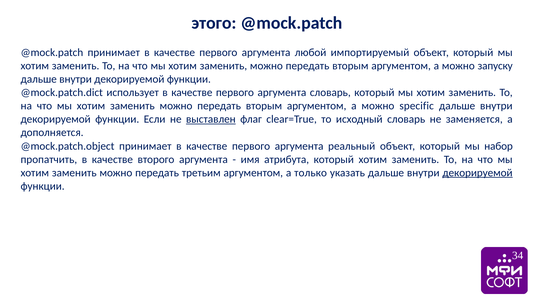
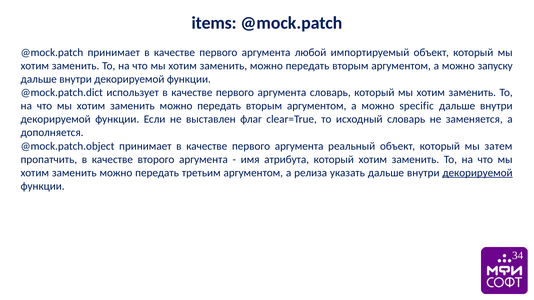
этого: этого -> items
выставлен underline: present -> none
набор: набор -> затем
только: только -> релиза
